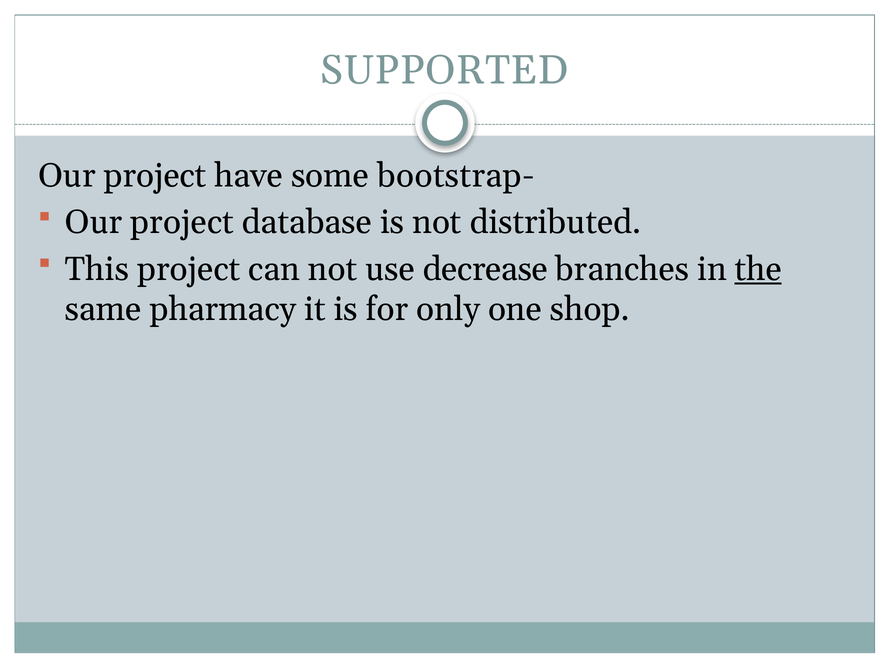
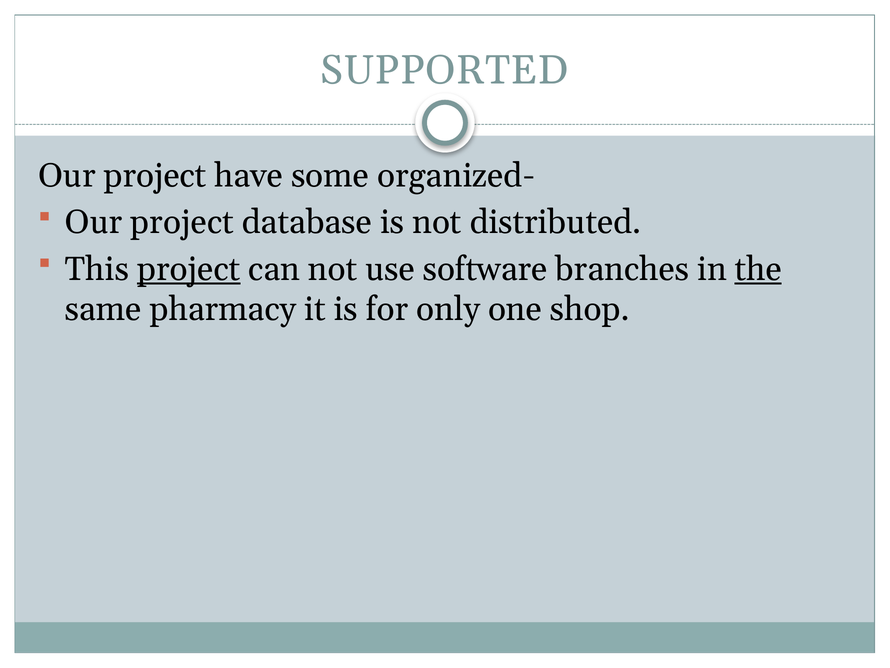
bootstrap-: bootstrap- -> organized-
project at (189, 269) underline: none -> present
decrease: decrease -> software
